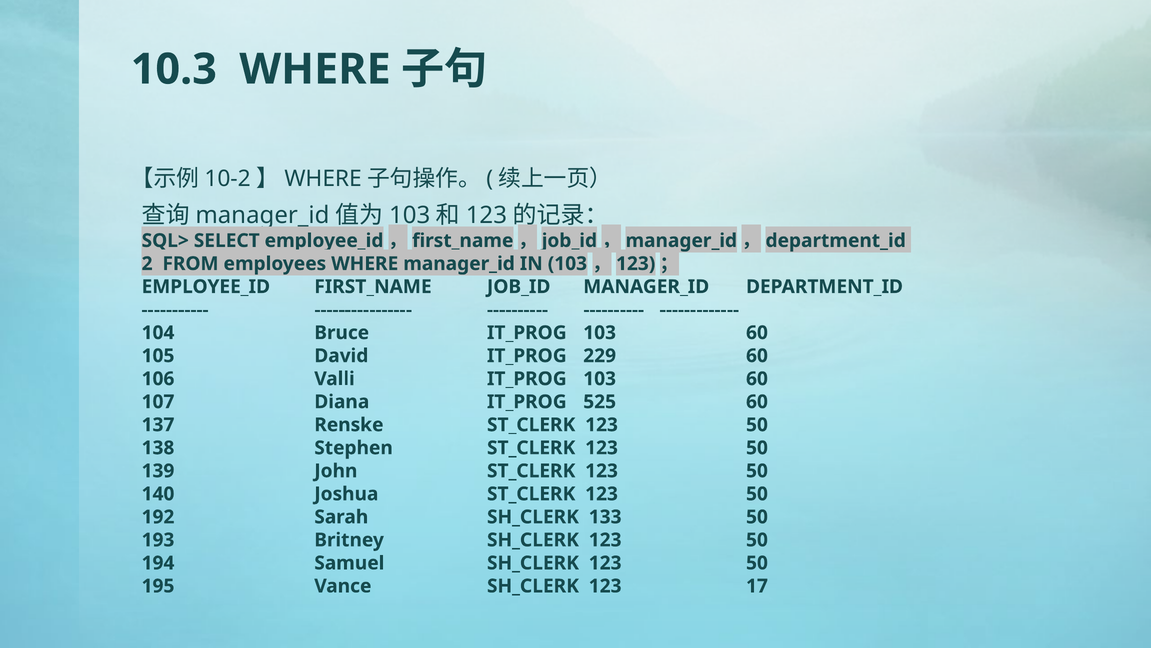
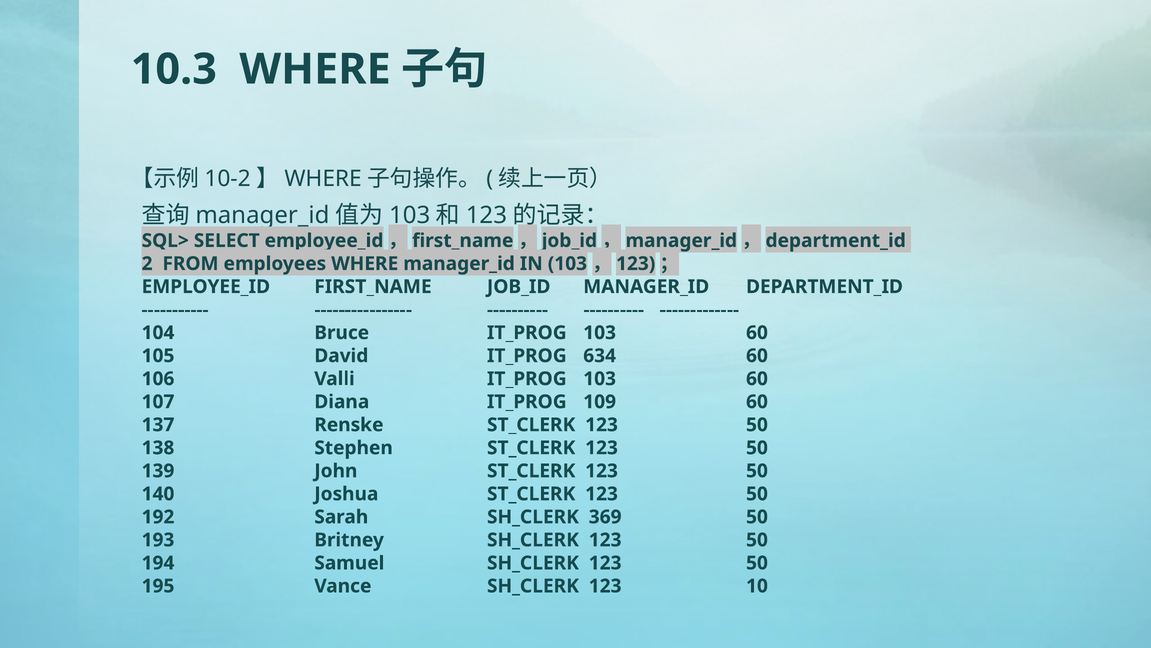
229: 229 -> 634
525: 525 -> 109
133: 133 -> 369
17: 17 -> 10
